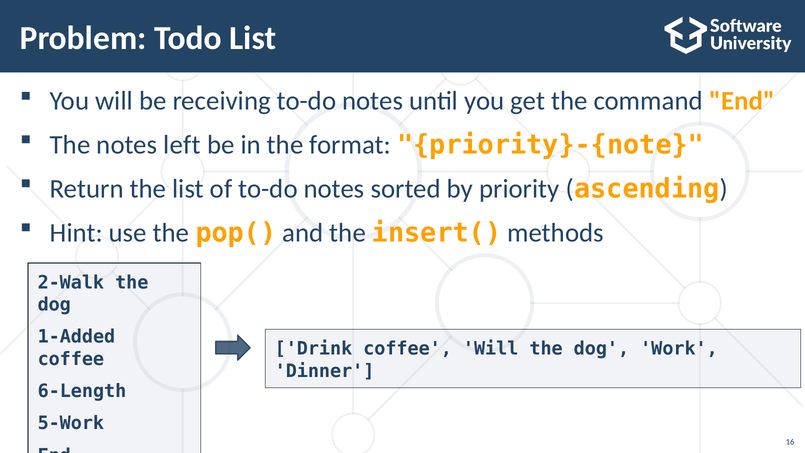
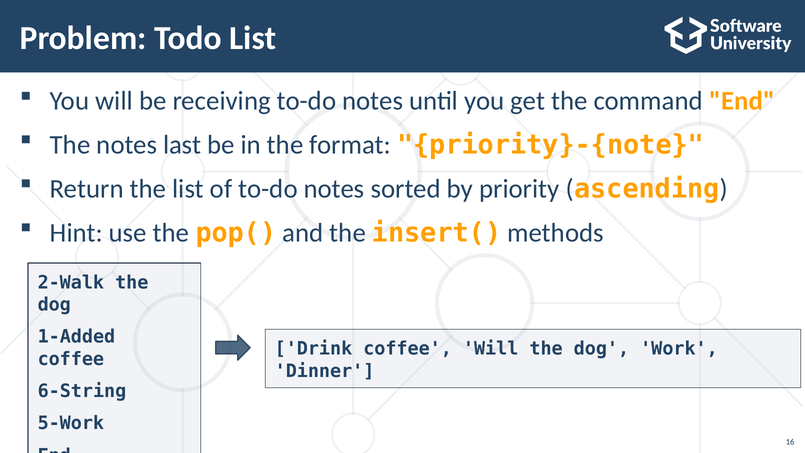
left: left -> last
6-Length: 6-Length -> 6-String
